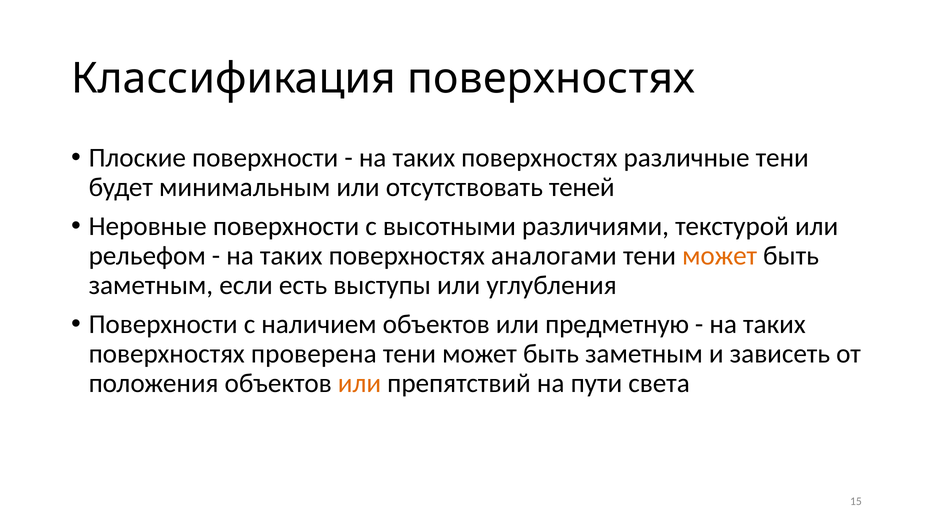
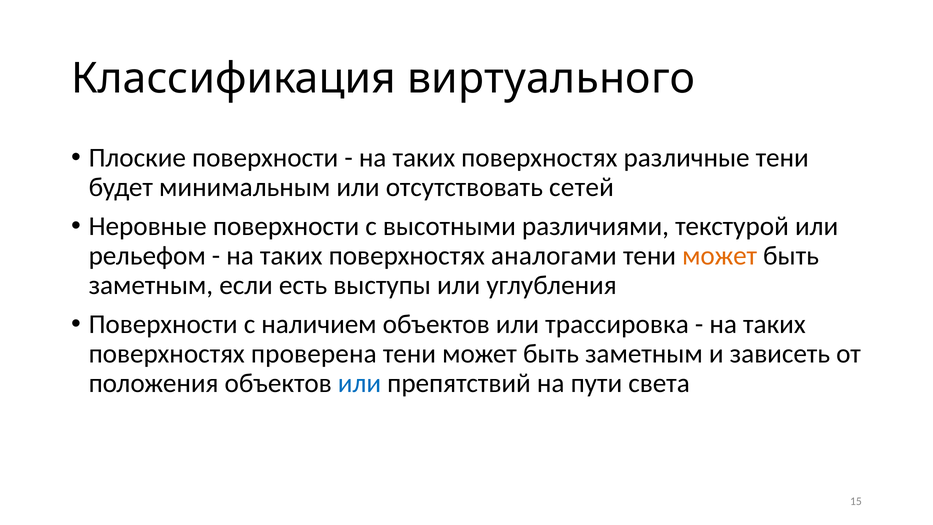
Классификация поверхностях: поверхностях -> виртуального
теней: теней -> сетей
предметную: предметную -> трассировка
или at (359, 383) colour: orange -> blue
